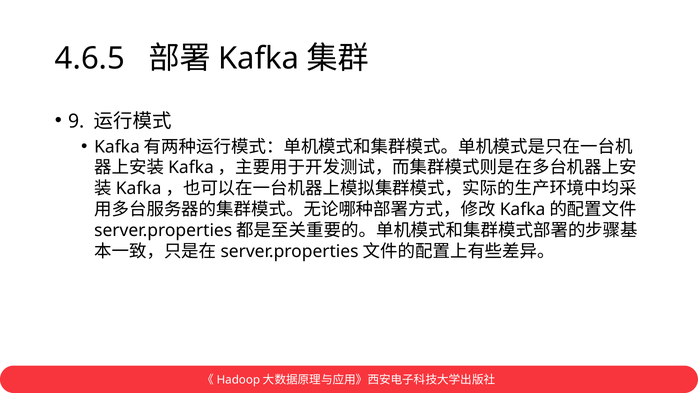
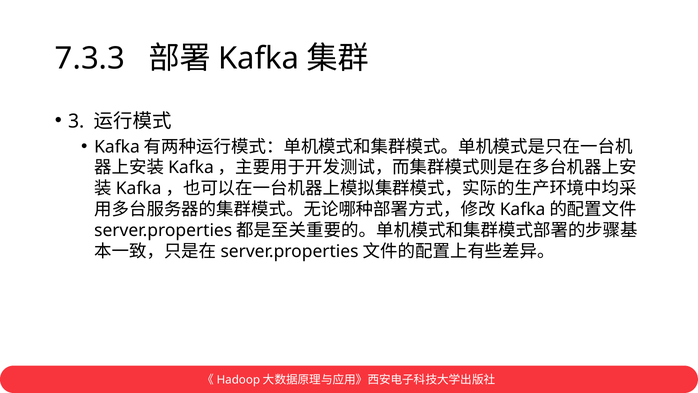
4.6.5: 4.6.5 -> 7.3.3
9: 9 -> 3
